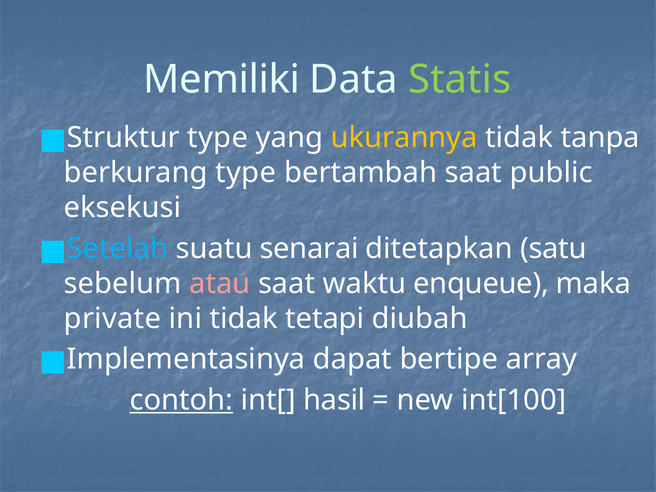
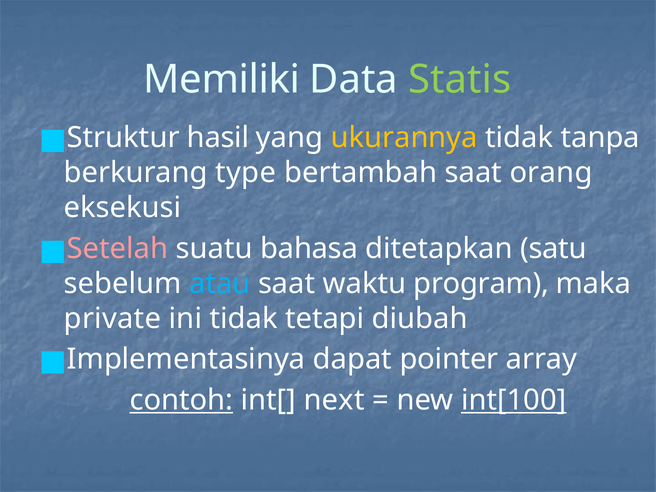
Struktur type: type -> hasil
public: public -> orang
Setelah colour: light blue -> pink
senarai: senarai -> bahasa
atau colour: pink -> light blue
enqueue: enqueue -> program
bertipe: bertipe -> pointer
hasil: hasil -> next
int[100 underline: none -> present
